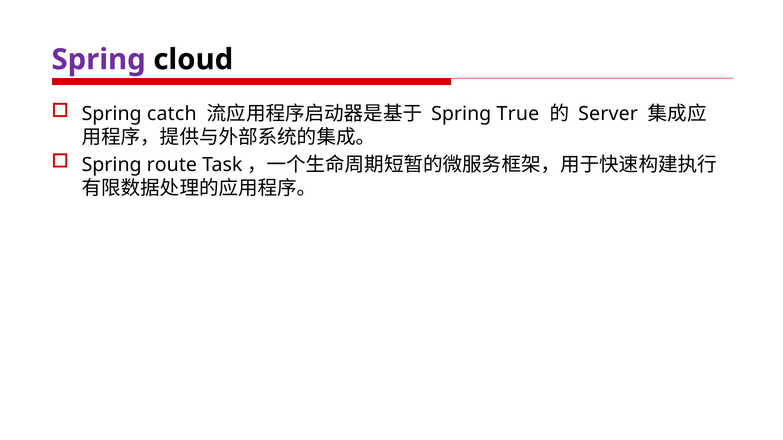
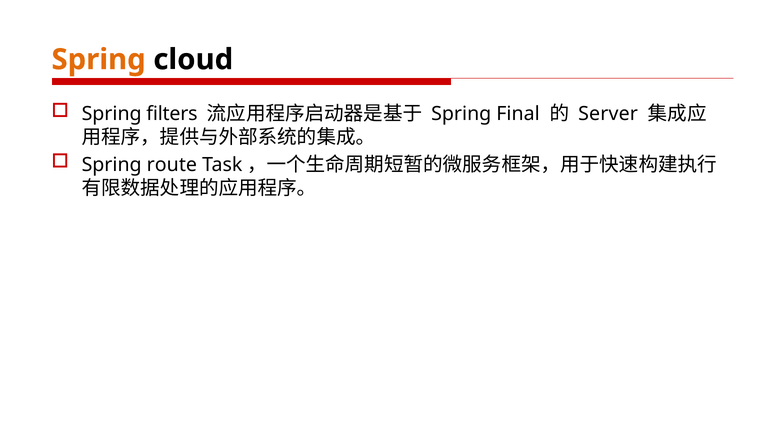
Spring at (99, 60) colour: purple -> orange
catch: catch -> filters
True: True -> Final
